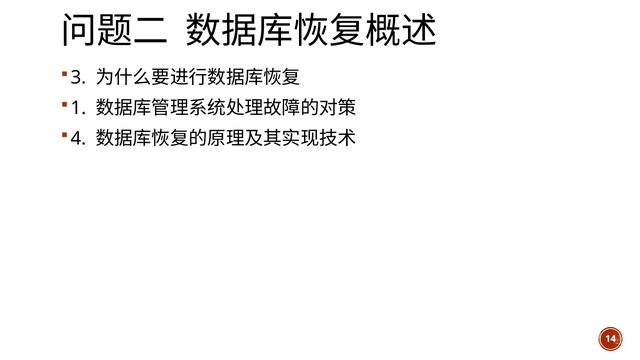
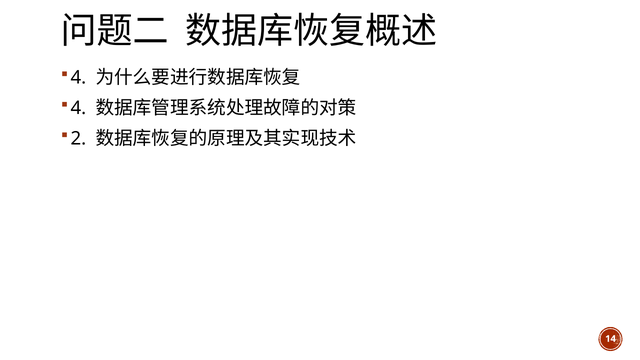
3 at (78, 78): 3 -> 4
1 at (78, 108): 1 -> 4
4: 4 -> 2
